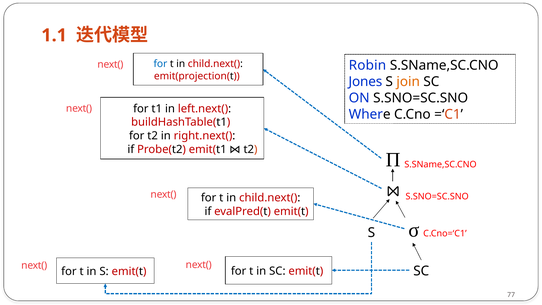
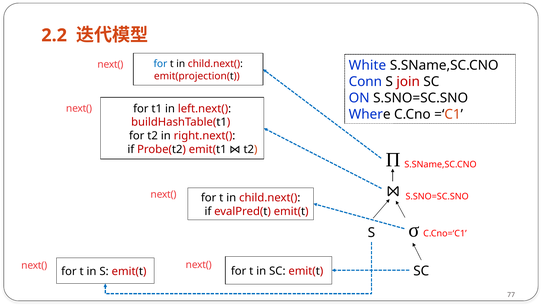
1.1: 1.1 -> 2.2
Robin: Robin -> White
Jones: Jones -> Conn
join colour: orange -> red
